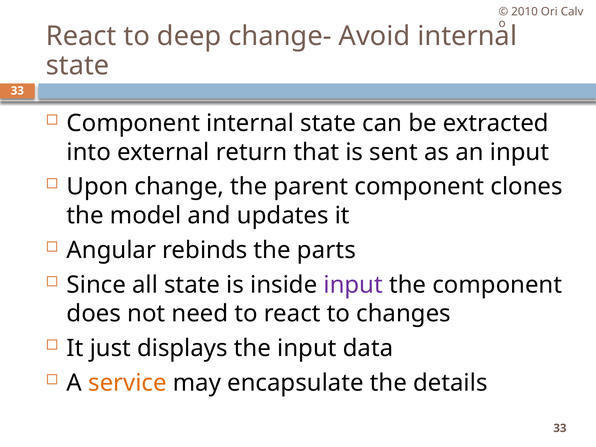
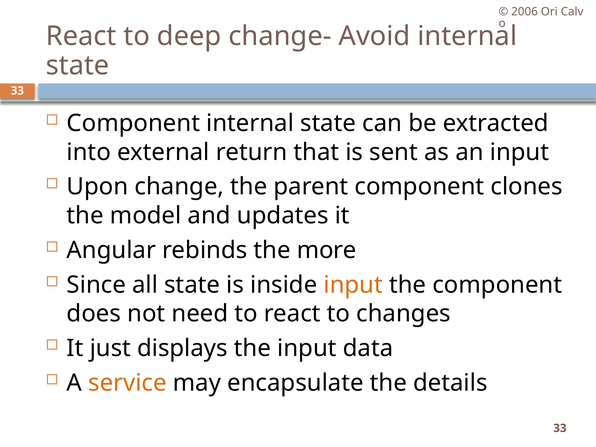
2010: 2010 -> 2006
parts: parts -> more
input at (353, 285) colour: purple -> orange
